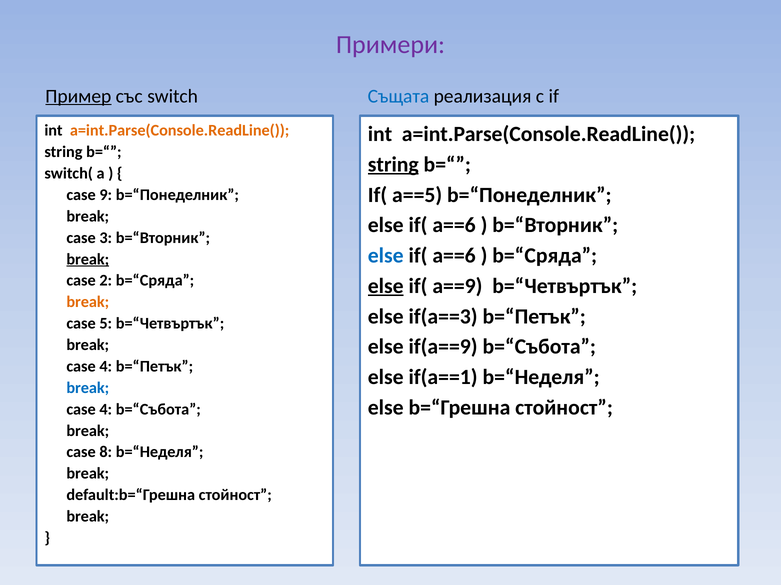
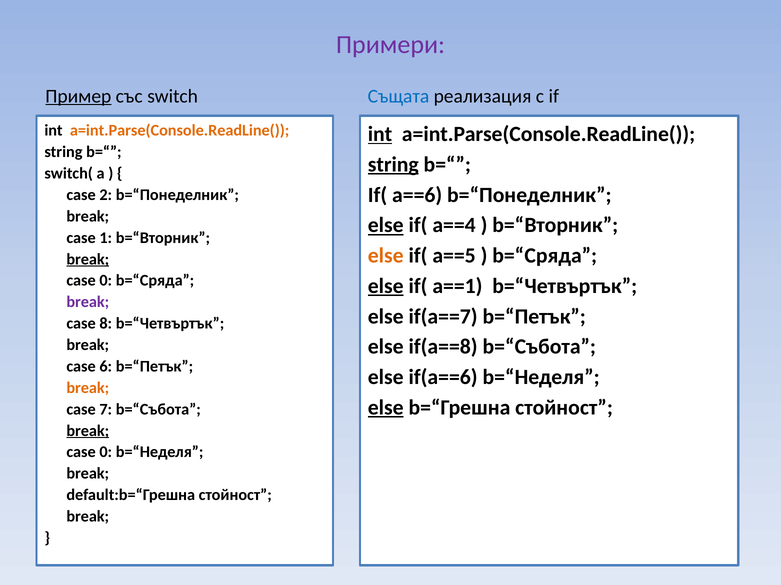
int at (380, 134) underline: none -> present
a==5: a==5 -> a==6
9: 9 -> 2
else at (386, 226) underline: none -> present
a==6 at (454, 226): a==6 -> a==4
3: 3 -> 1
else at (386, 256) colour: blue -> orange
a==6 at (454, 256): a==6 -> a==5
2 at (106, 281): 2 -> 0
a==9: a==9 -> a==1
break at (88, 302) colour: orange -> purple
if(a==3: if(a==3 -> if(a==7
5: 5 -> 8
if(a==9: if(a==9 -> if(a==8
4 at (106, 367): 4 -> 6
if(a==1: if(a==1 -> if(a==6
break at (88, 388) colour: blue -> orange
else at (386, 408) underline: none -> present
4 at (106, 410): 4 -> 7
break at (88, 431) underline: none -> present
8 at (106, 453): 8 -> 0
